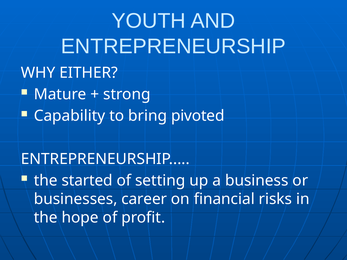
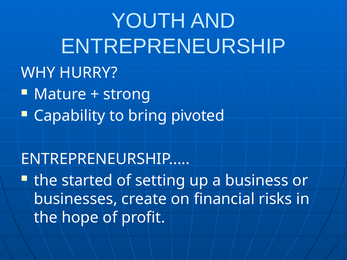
EITHER: EITHER -> HURRY
career: career -> create
